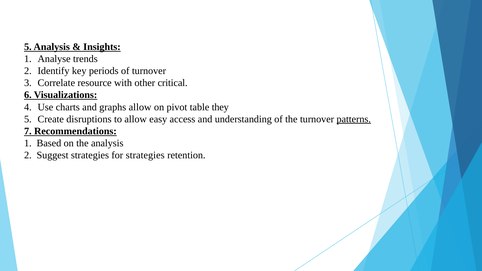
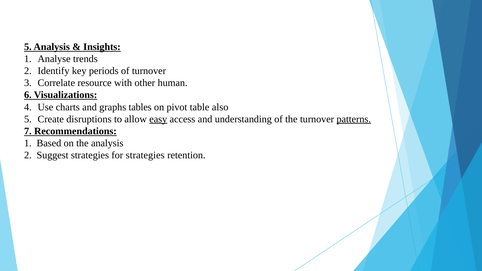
critical: critical -> human
graphs allow: allow -> tables
they: they -> also
easy underline: none -> present
